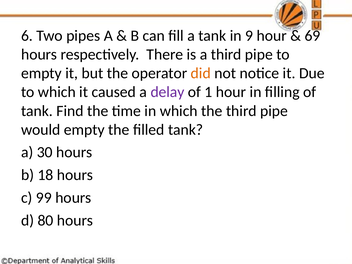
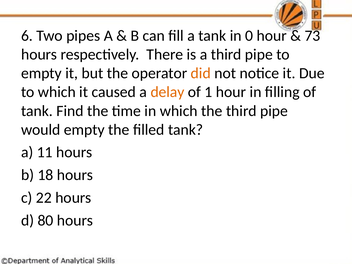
9: 9 -> 0
69: 69 -> 73
delay colour: purple -> orange
30: 30 -> 11
99: 99 -> 22
